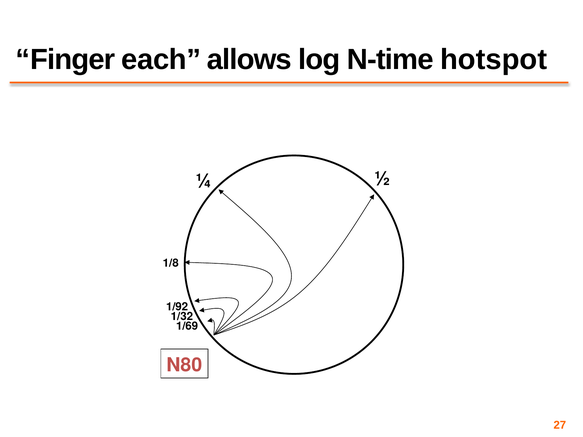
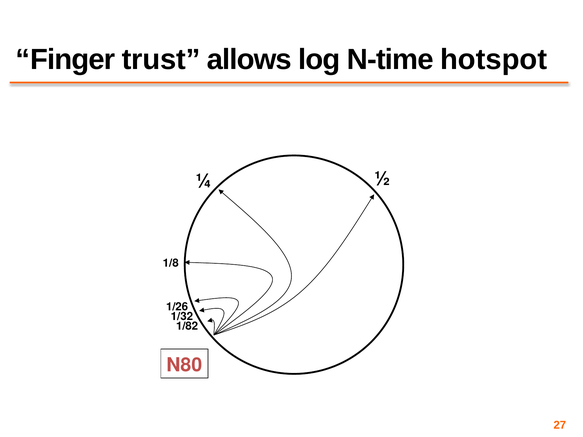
each: each -> trust
1/92: 1/92 -> 1/26
1/69: 1/69 -> 1/82
